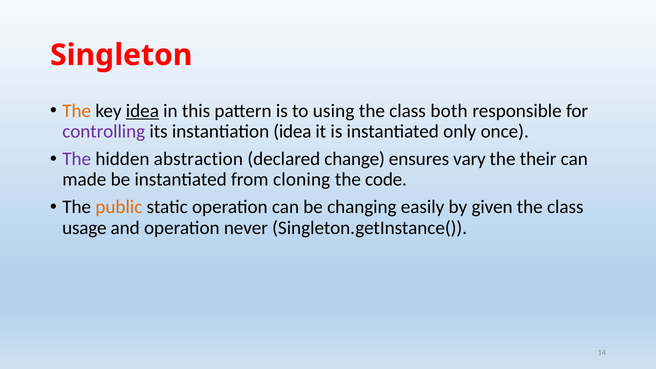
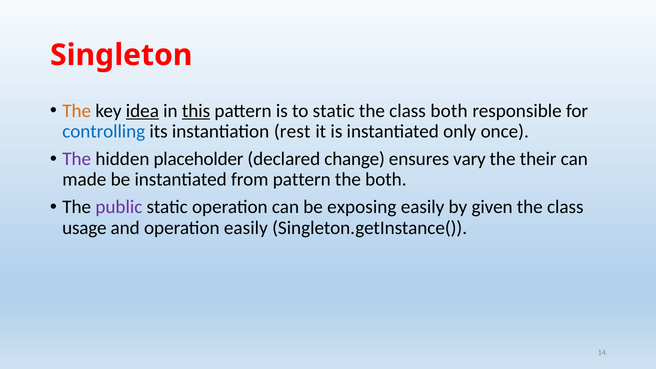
this underline: none -> present
to using: using -> static
controlling colour: purple -> blue
instantiation idea: idea -> rest
abstraction: abstraction -> placeholder
from cloning: cloning -> pattern
the code: code -> both
public colour: orange -> purple
changing: changing -> exposing
operation never: never -> easily
